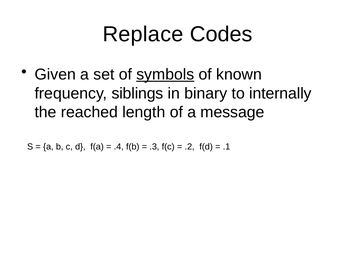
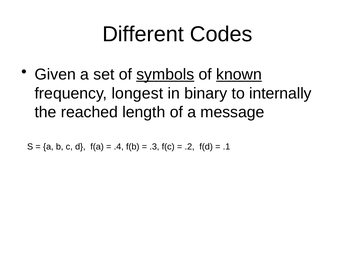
Replace: Replace -> Different
known underline: none -> present
siblings: siblings -> longest
